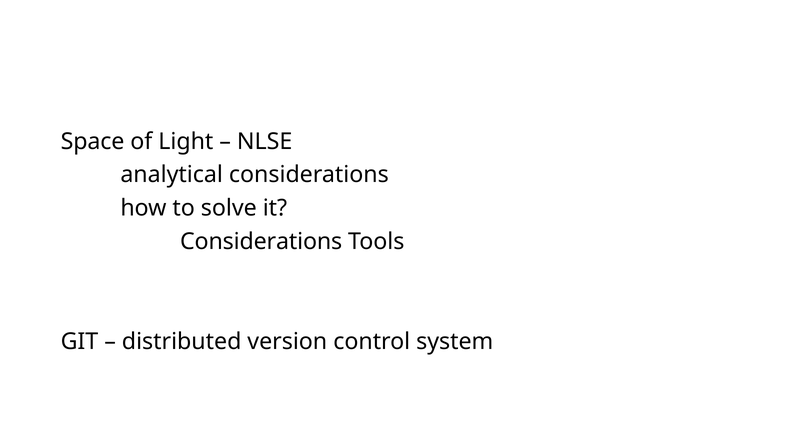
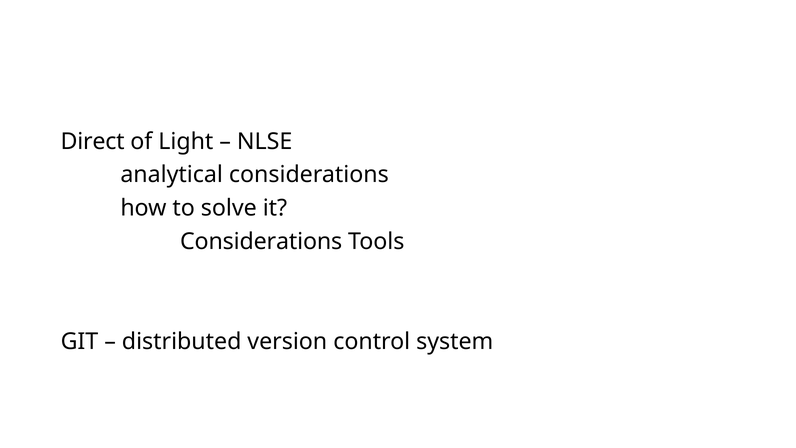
Space: Space -> Direct
